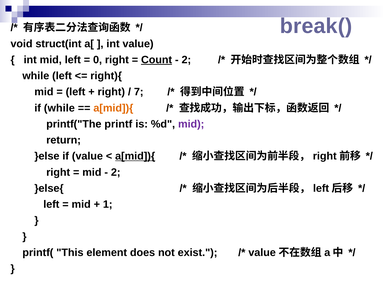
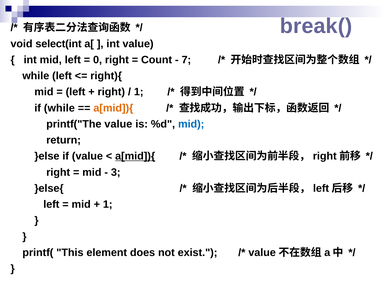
struct(int: struct(int -> select(int
Count underline: present -> none
2 at (186, 60): 2 -> 7
7 at (139, 92): 7 -> 1
printf("The printf: printf -> value
mid at (191, 124) colour: purple -> blue
2 at (116, 173): 2 -> 3
